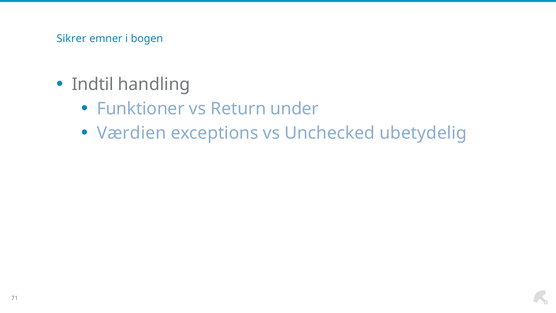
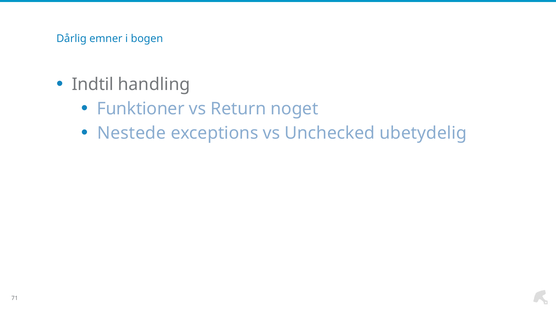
Sikrer: Sikrer -> Dårlig
under: under -> noget
Værdien: Værdien -> Nestede
